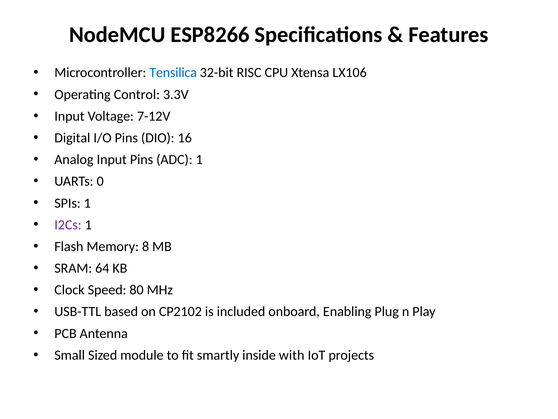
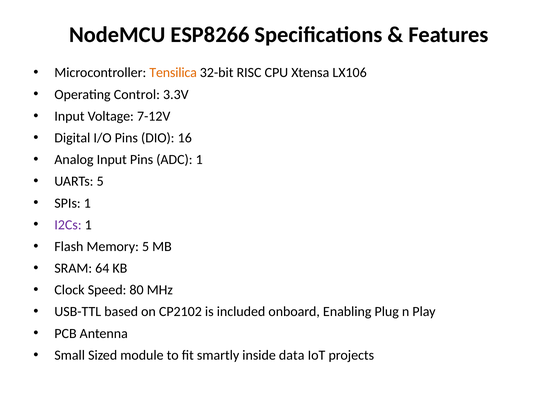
Tensilica colour: blue -> orange
UARTs 0: 0 -> 5
Memory 8: 8 -> 5
with: with -> data
